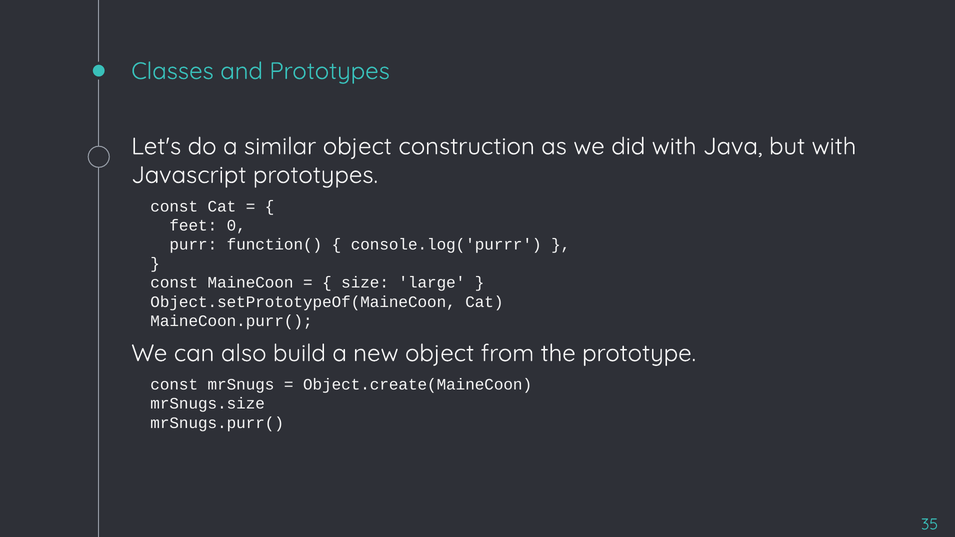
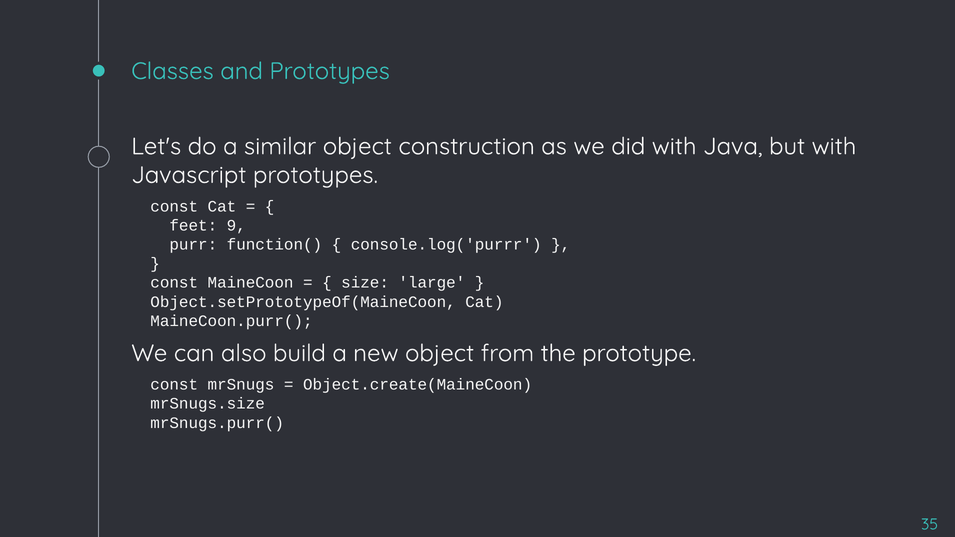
0: 0 -> 9
